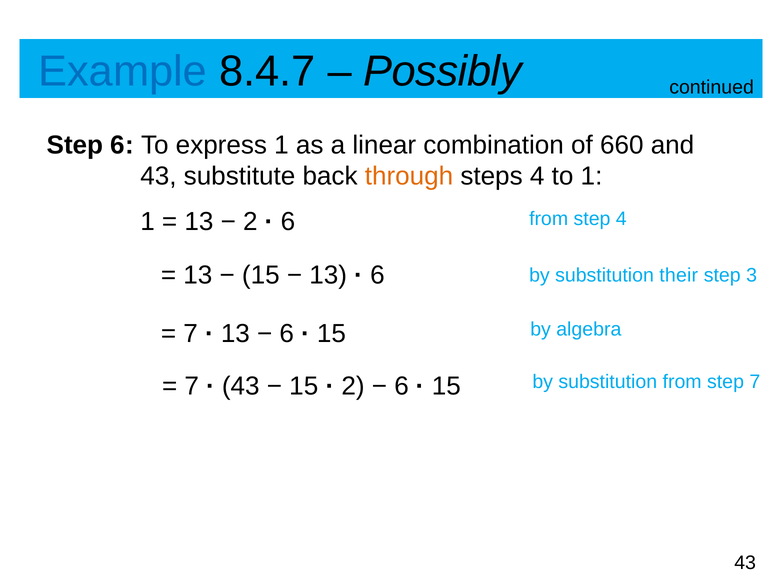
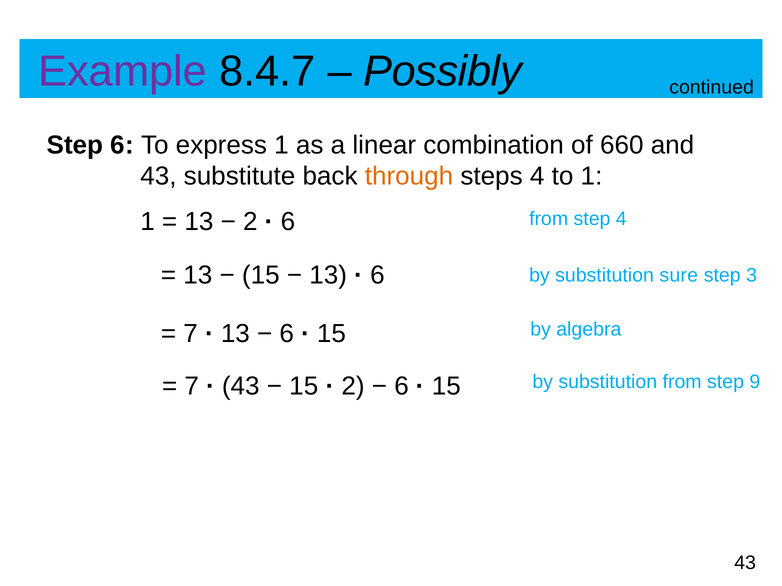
Example colour: blue -> purple
their: their -> sure
step 7: 7 -> 9
